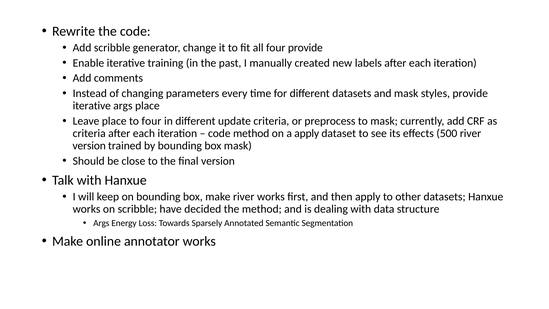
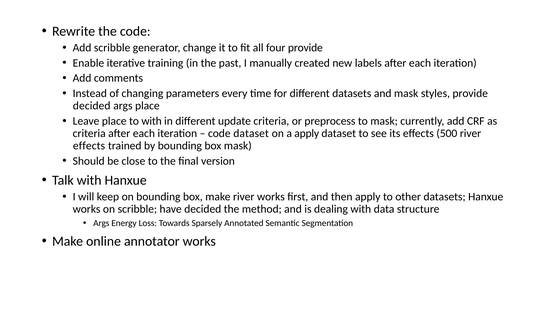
iterative at (92, 106): iterative -> decided
to four: four -> with
code method: method -> dataset
version at (89, 146): version -> effects
